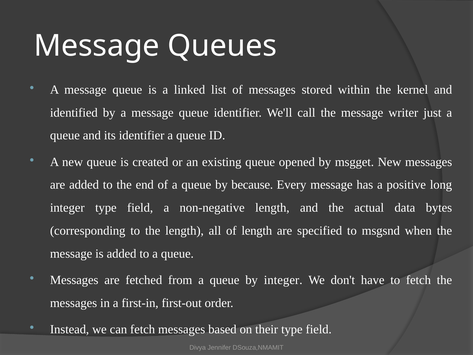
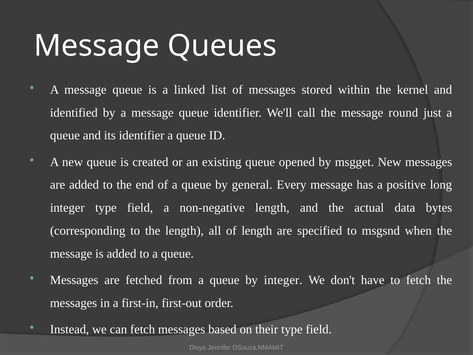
writer: writer -> round
because: because -> general
